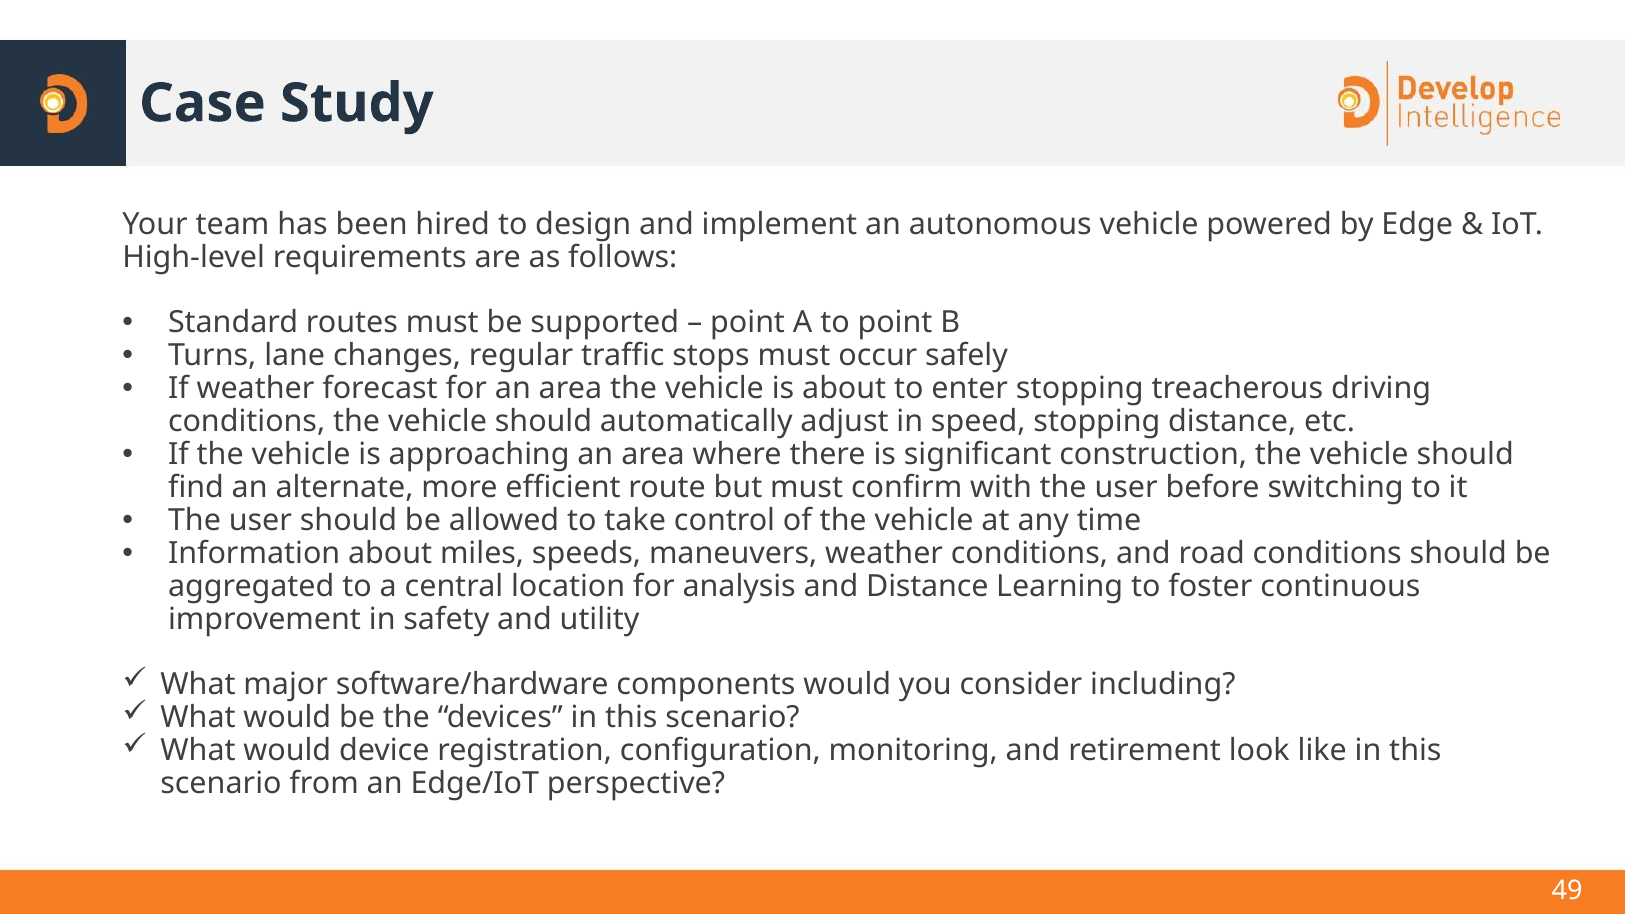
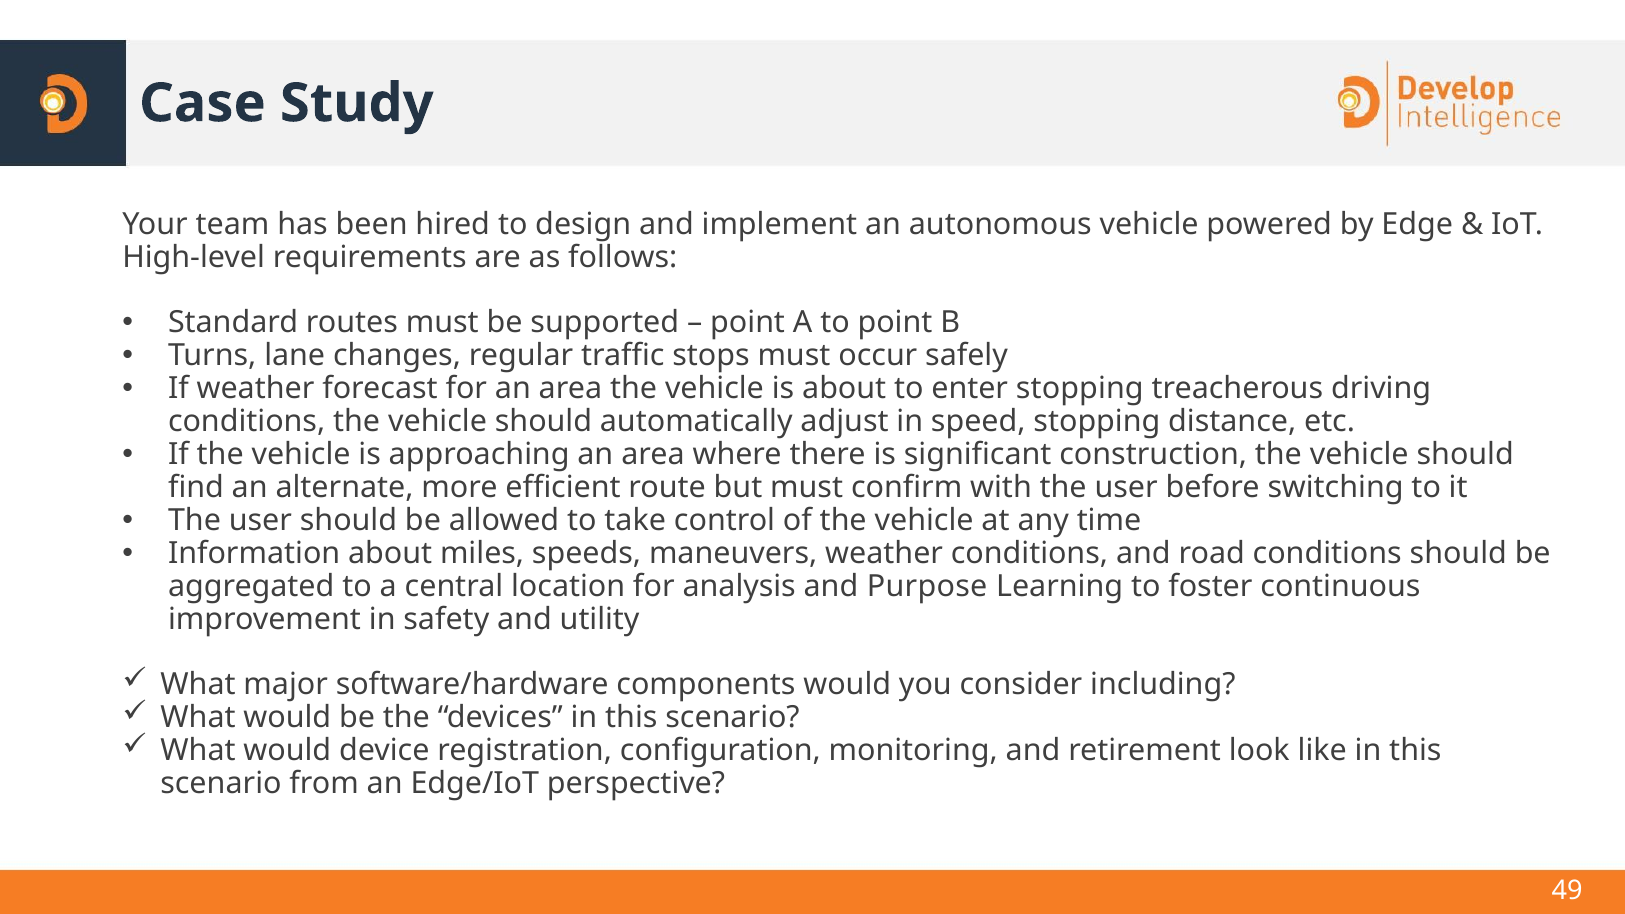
and Distance: Distance -> Purpose
